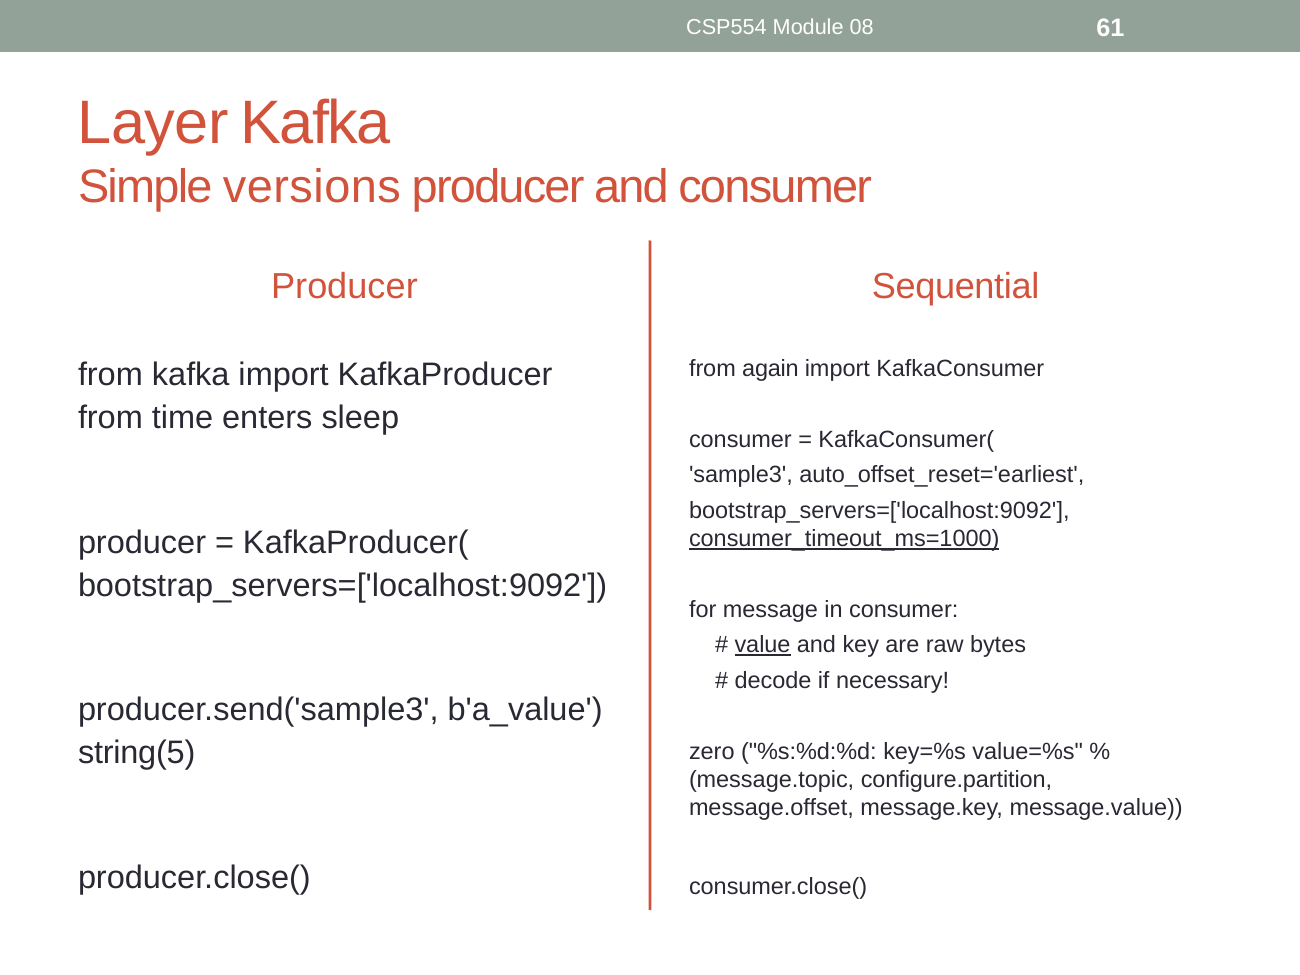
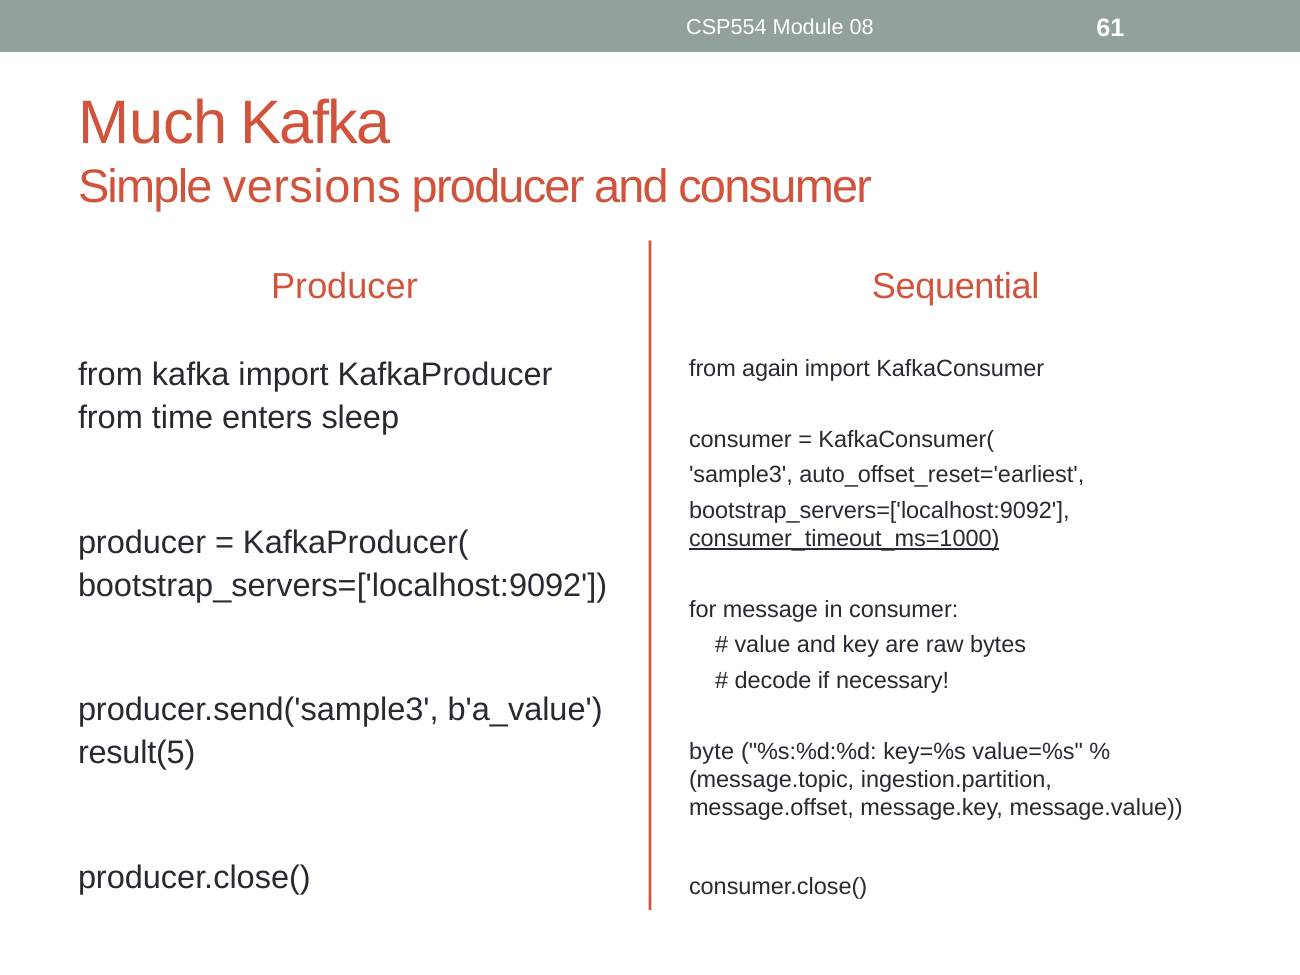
Layer: Layer -> Much
value underline: present -> none
string(5: string(5 -> result(5
zero: zero -> byte
configure.partition: configure.partition -> ingestion.partition
